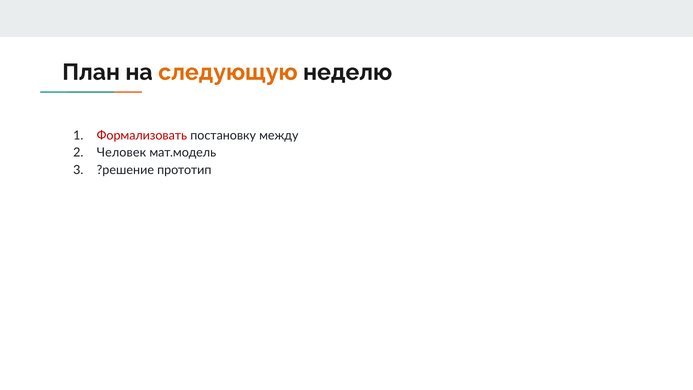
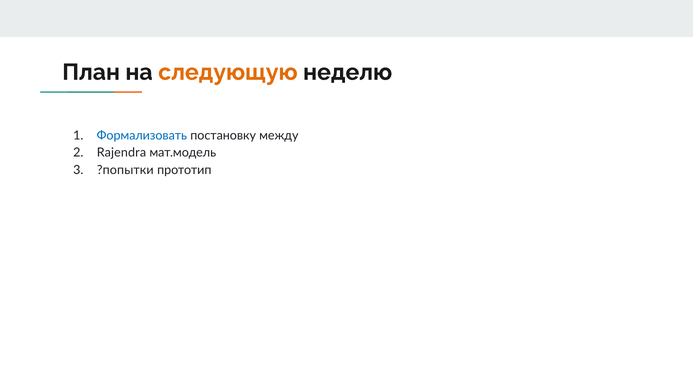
Формализовать colour: red -> blue
Человек: Человек -> Rajendra
?решение: ?решение -> ?попытки
